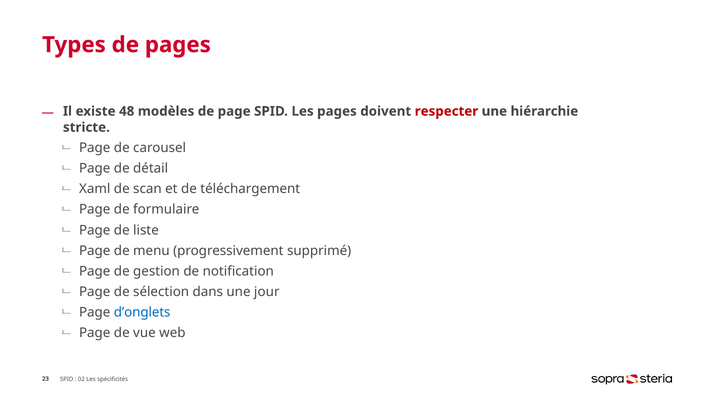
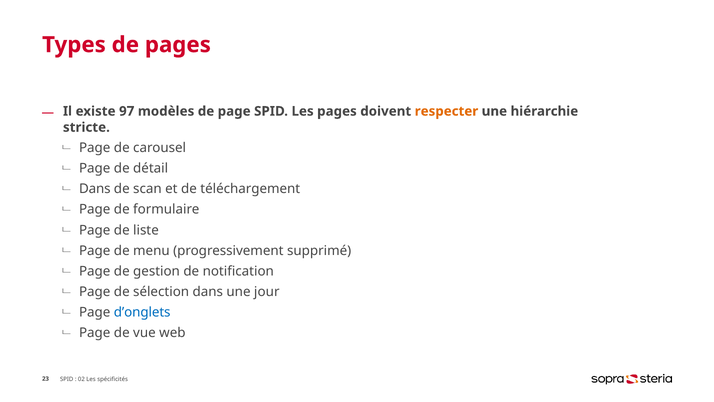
48: 48 -> 97
respecter colour: red -> orange
Xaml at (95, 189): Xaml -> Dans
